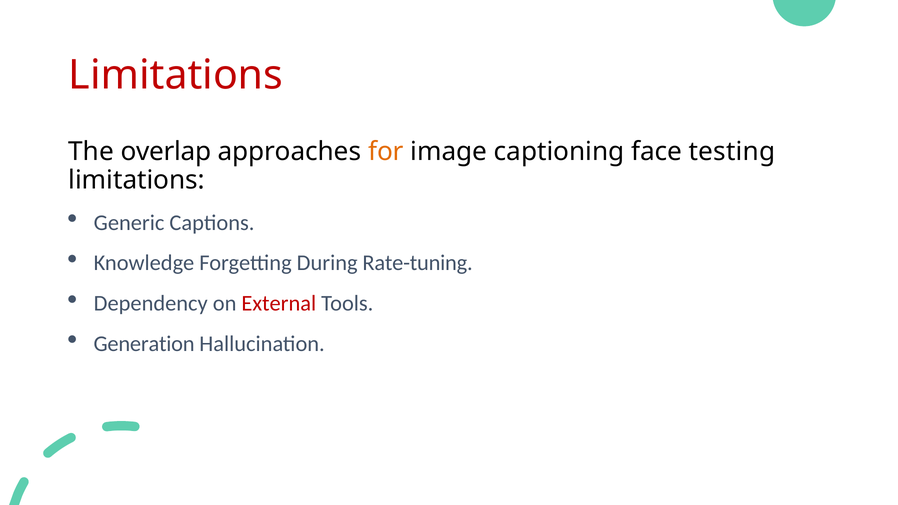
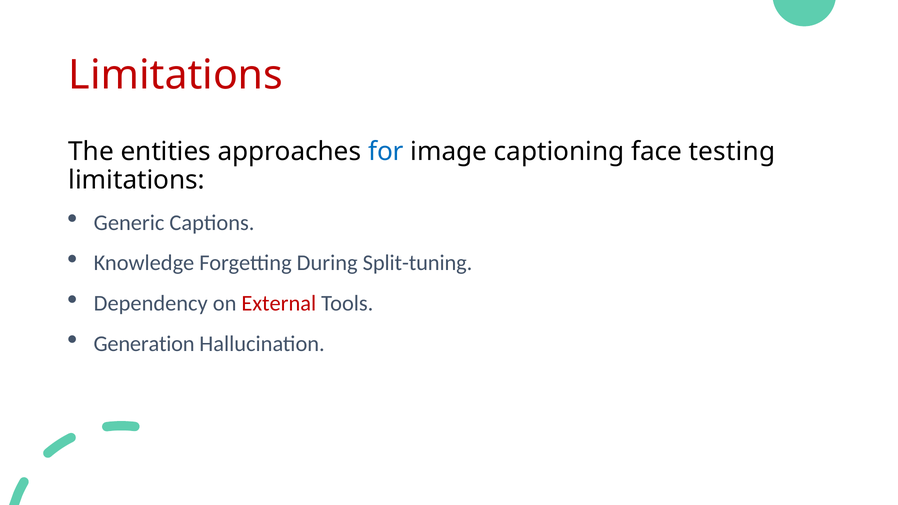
overlap: overlap -> entities
for colour: orange -> blue
Rate-tuning: Rate-tuning -> Split-tuning
